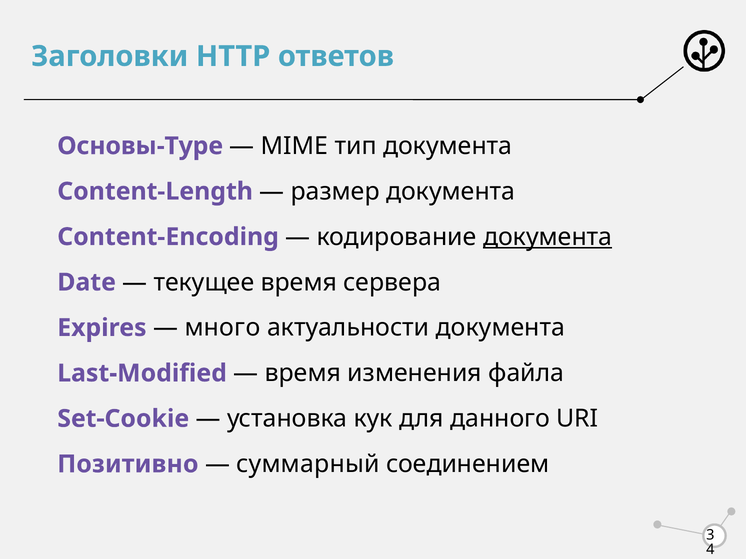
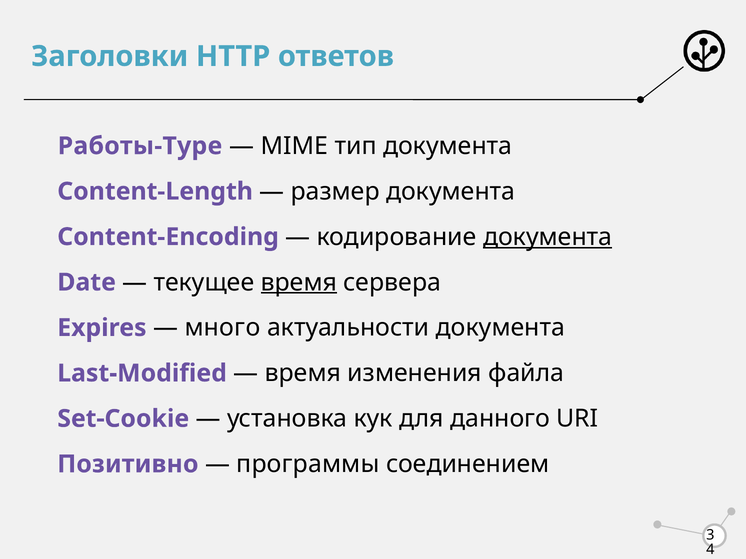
Основы-Type: Основы-Type -> Работы-Type
время at (299, 283) underline: none -> present
суммарный: суммарный -> программы
